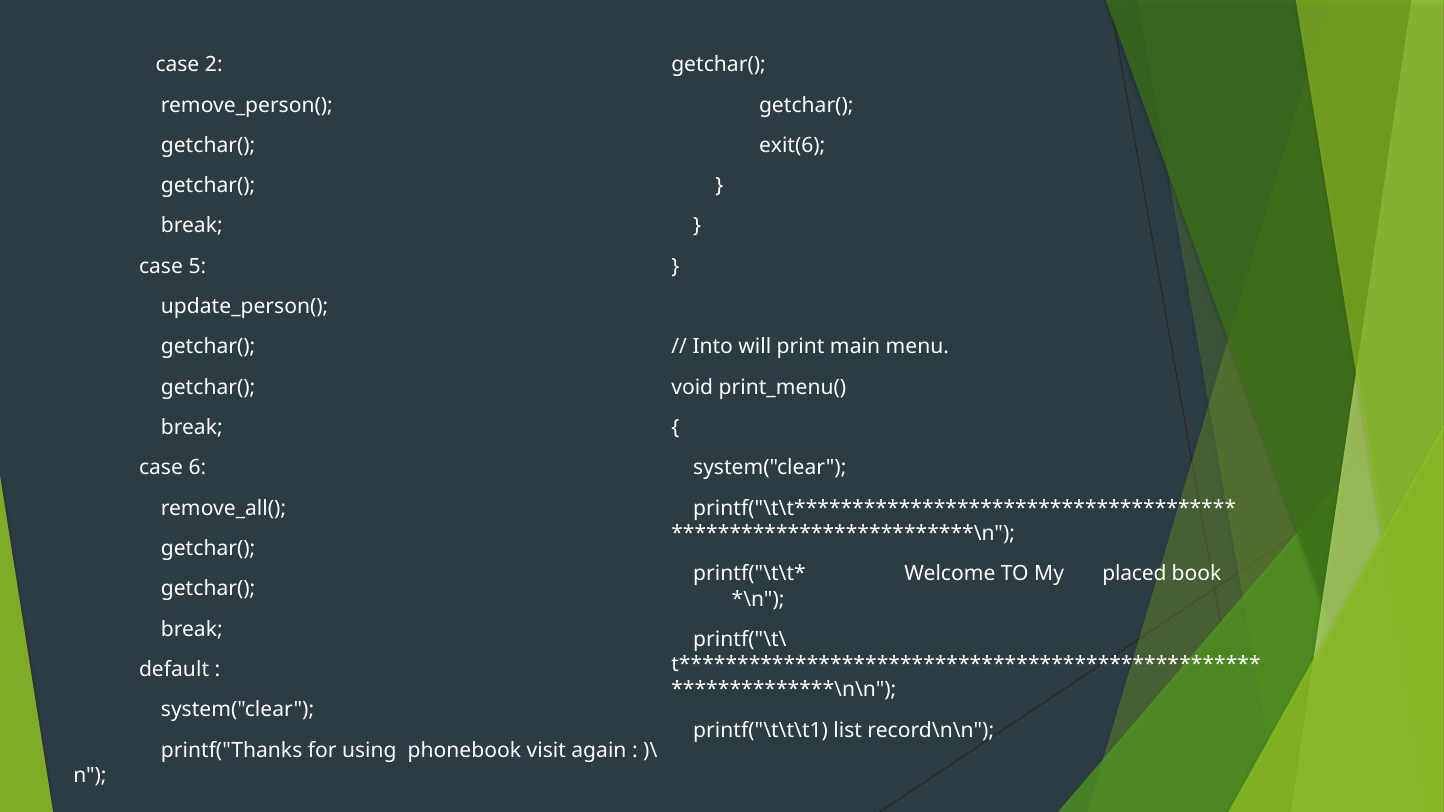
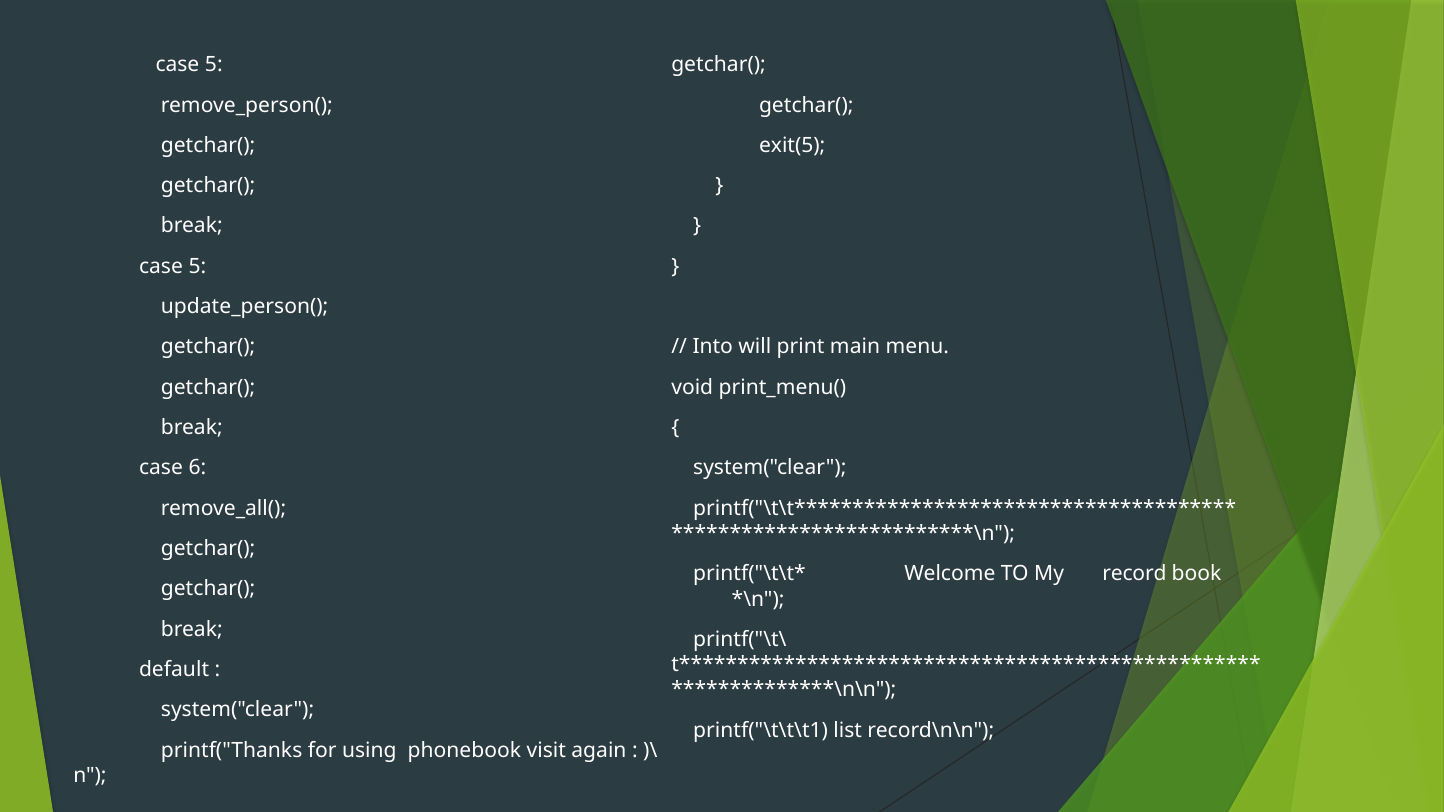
2 at (214, 65): 2 -> 5
exit(6: exit(6 -> exit(5
placed: placed -> record
